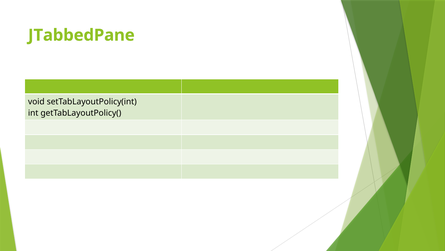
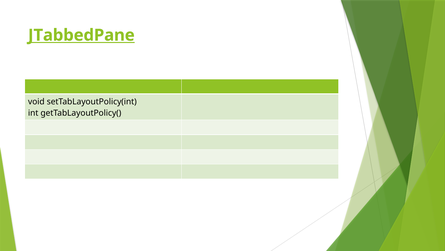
JTabbedPane underline: none -> present
